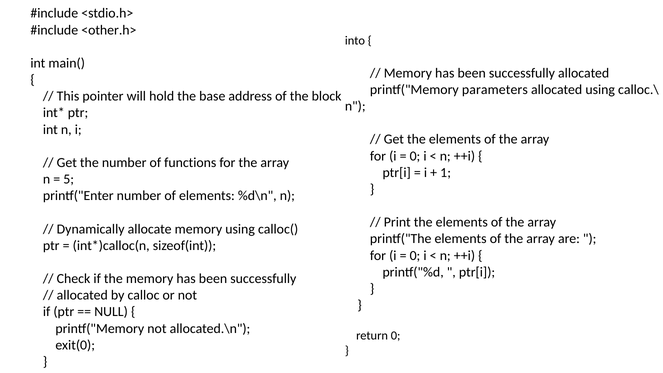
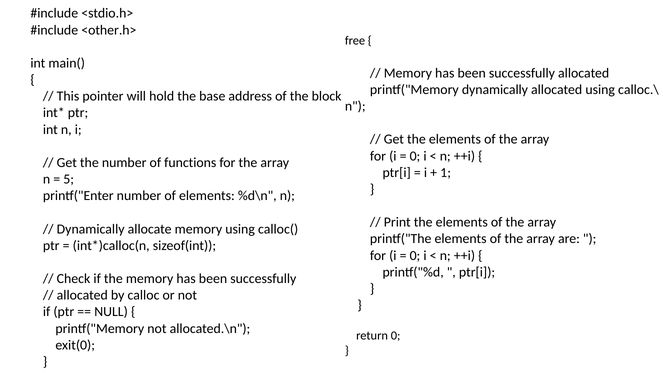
into: into -> free
printf("Memory parameters: parameters -> dynamically
